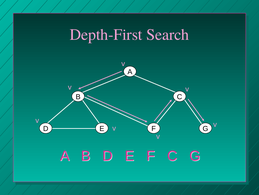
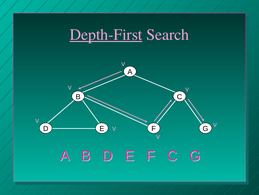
Depth-First underline: none -> present
